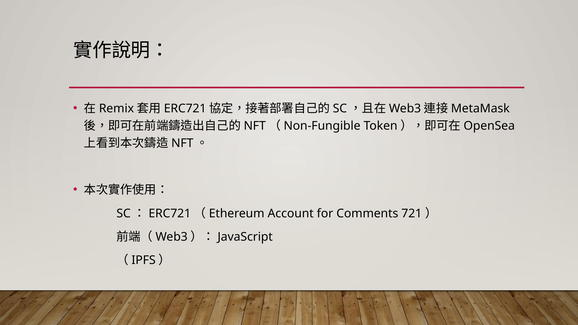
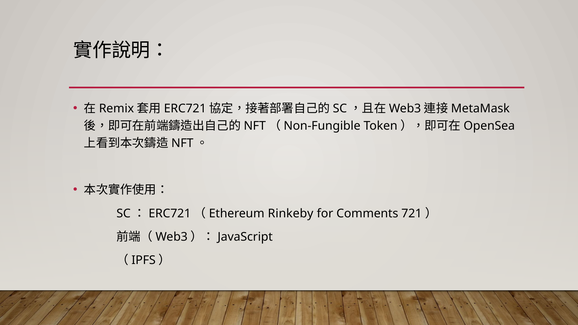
Account: Account -> Rinkeby
